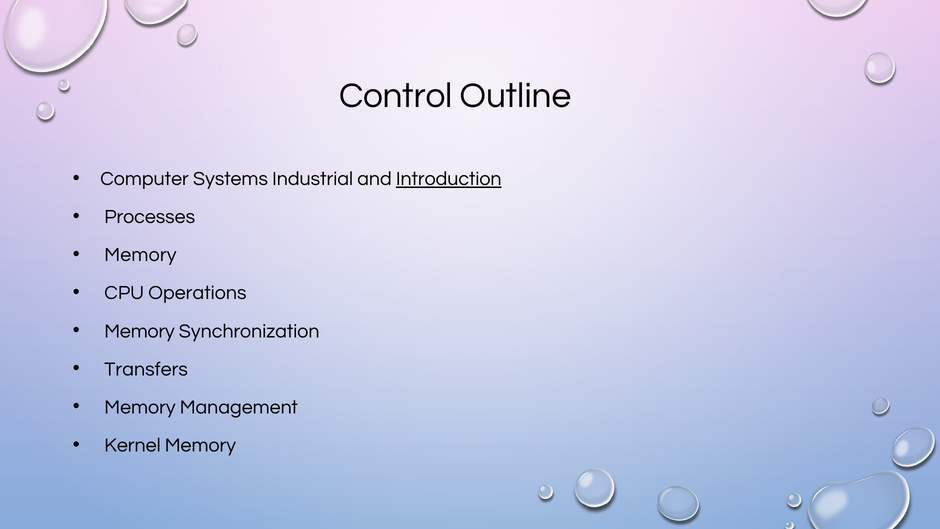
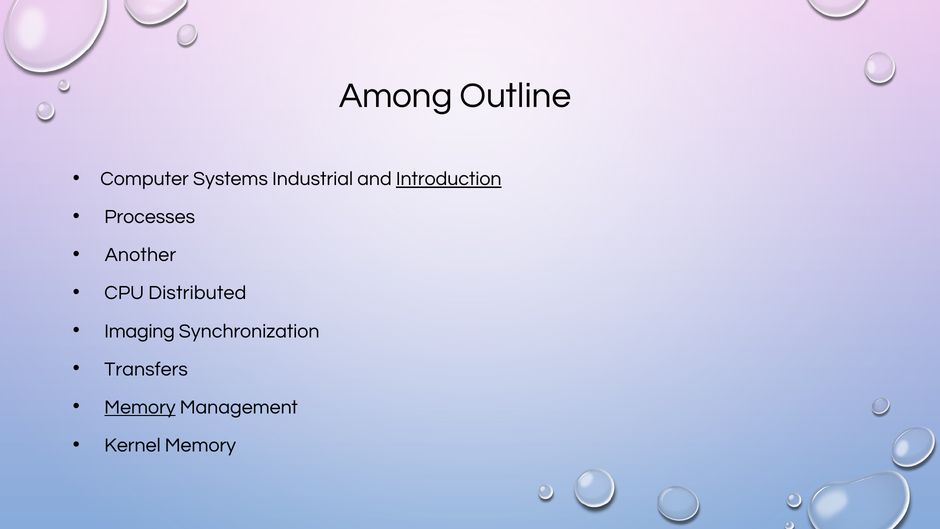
Control: Control -> Among
Memory at (140, 255): Memory -> Another
Operations: Operations -> Distributed
Memory at (140, 331): Memory -> Imaging
Memory at (140, 407) underline: none -> present
